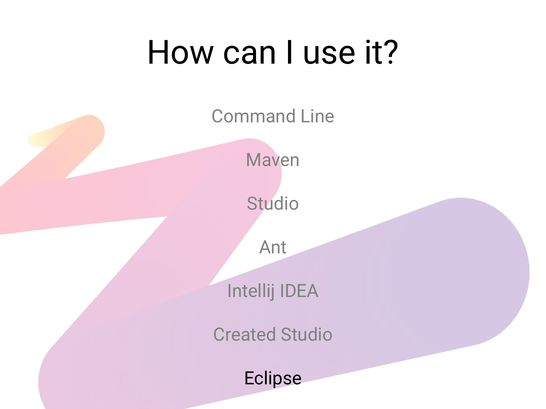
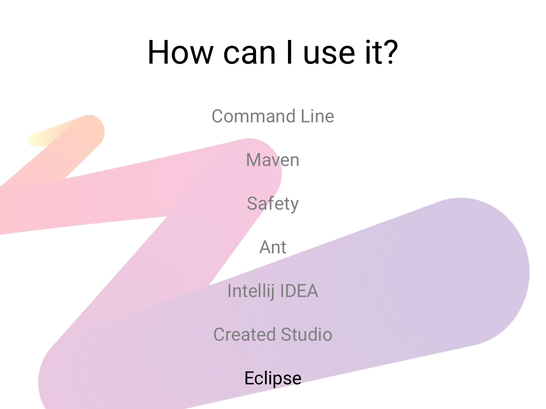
Studio at (273, 204): Studio -> Safety
